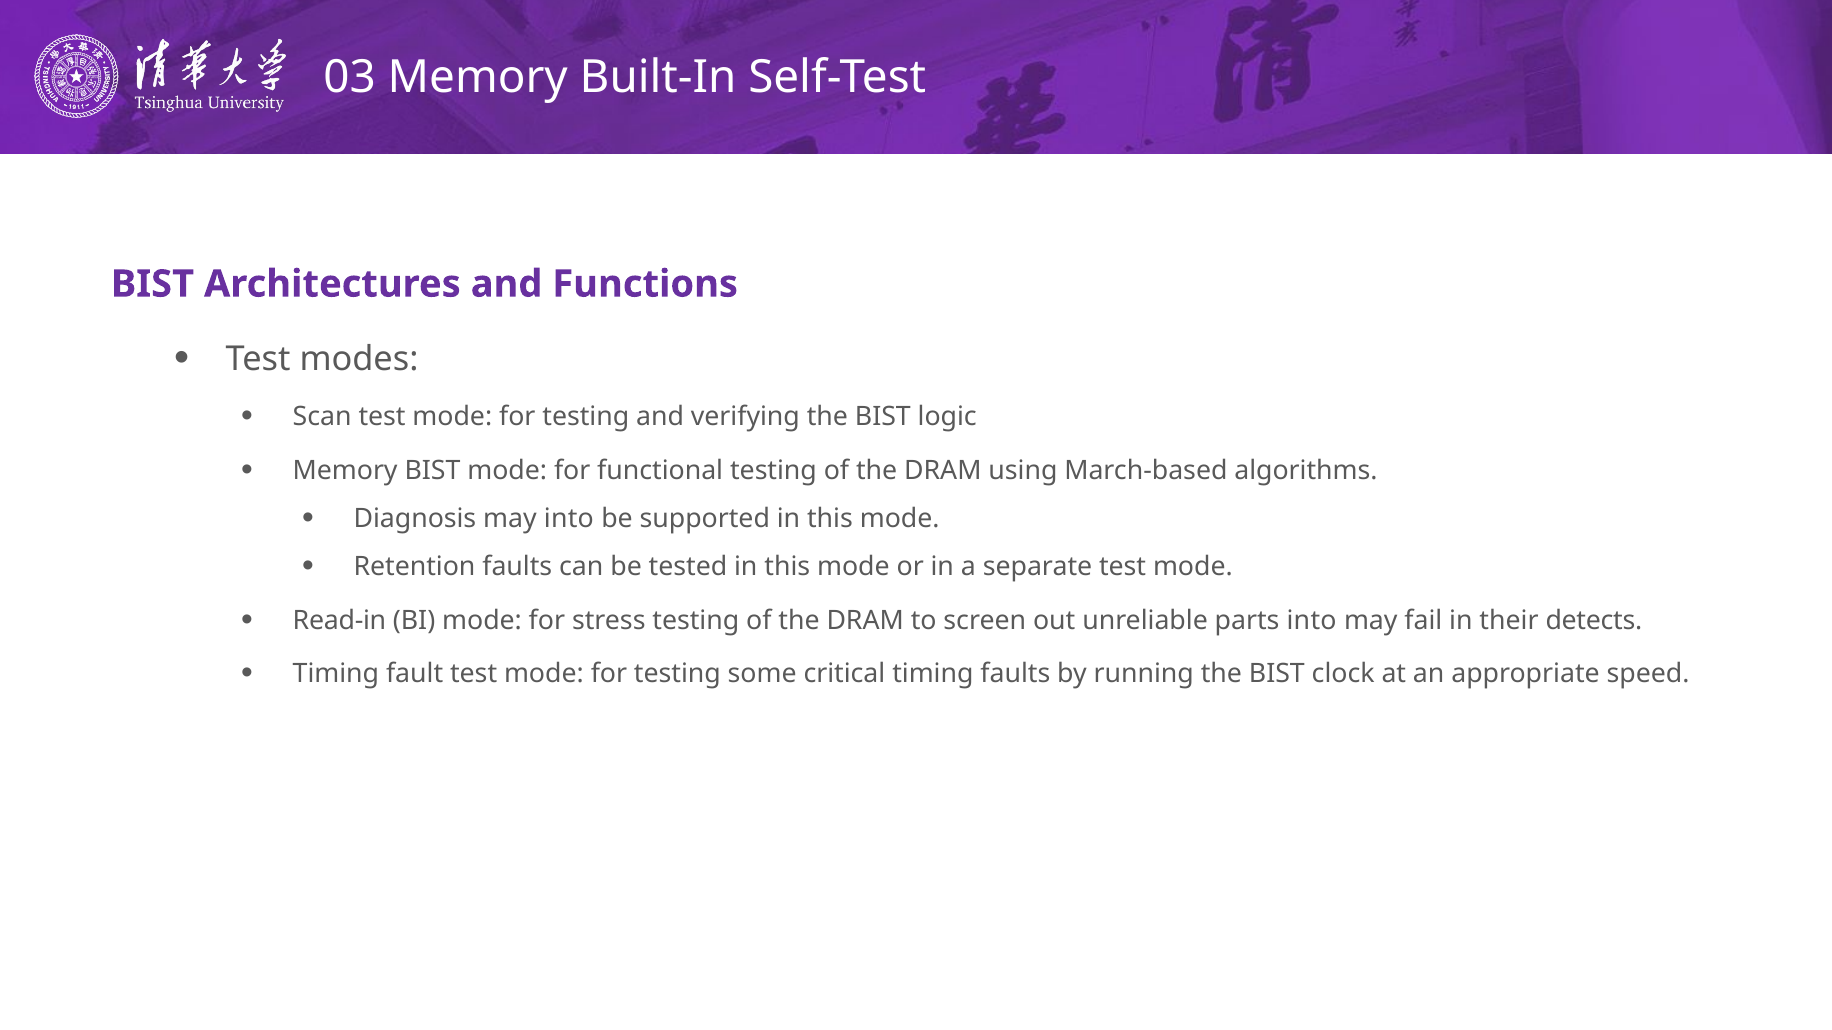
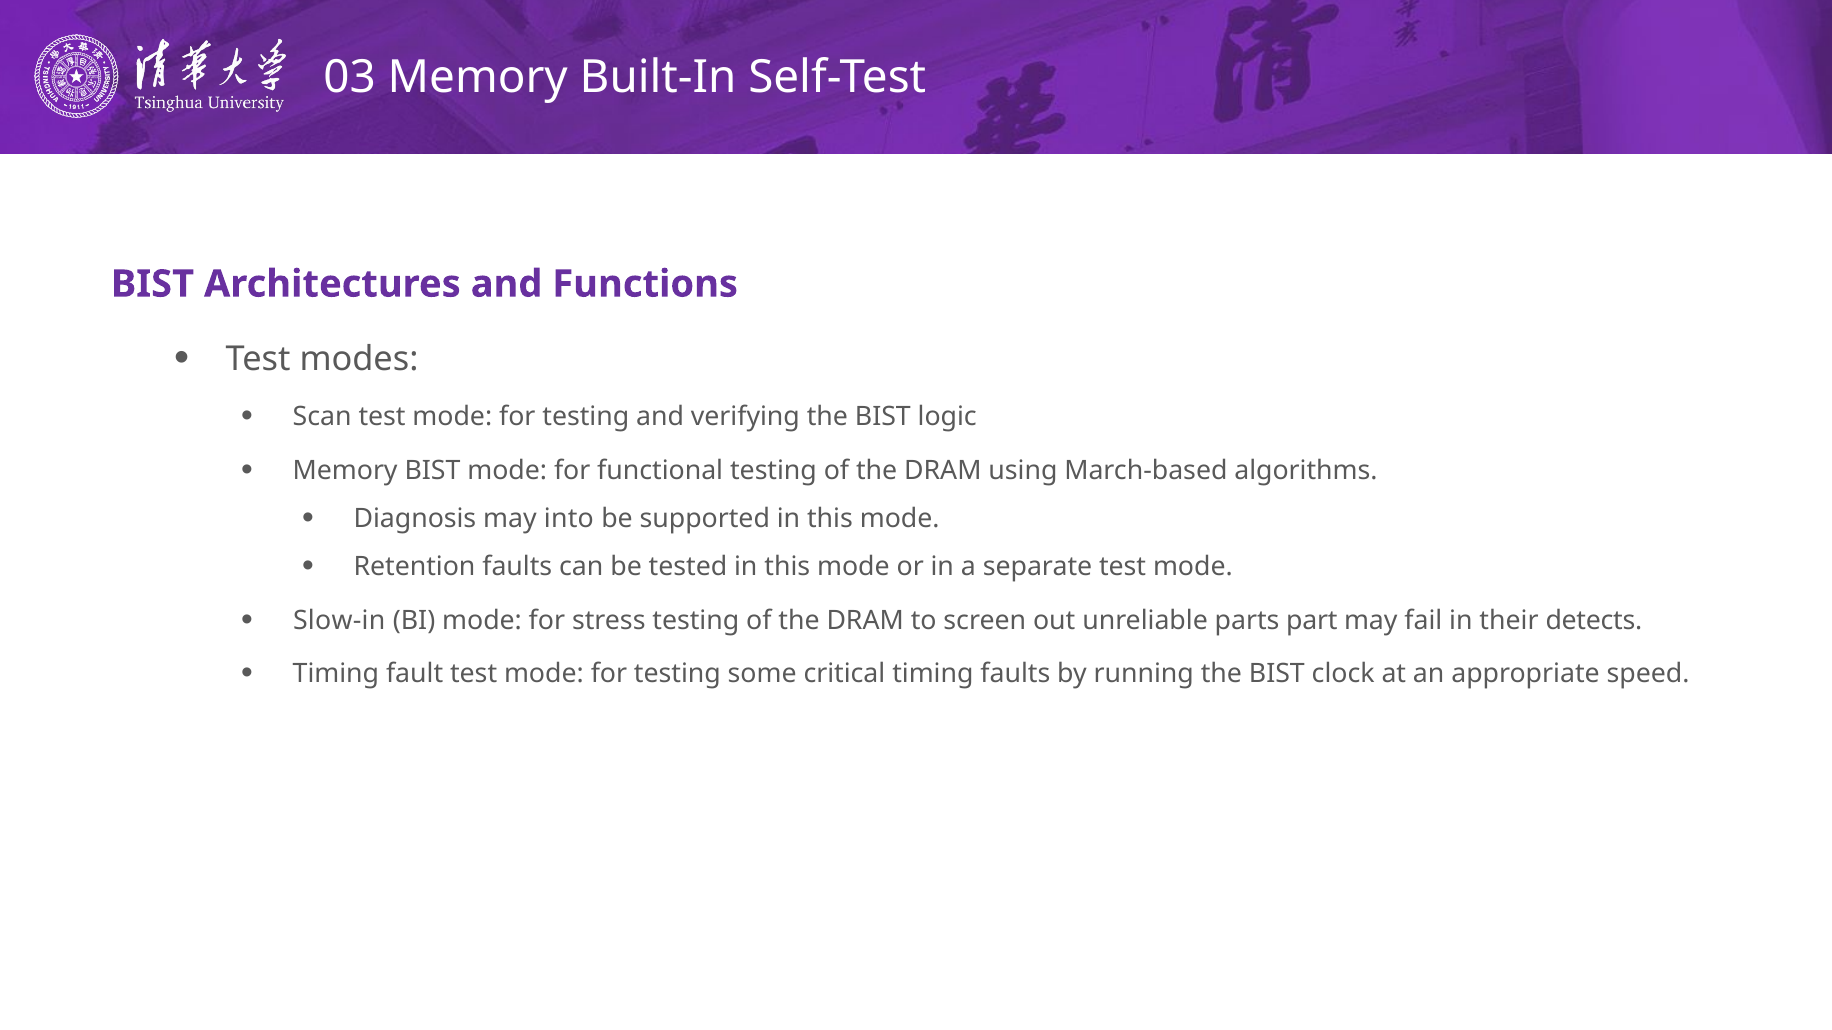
Read-in: Read-in -> Slow-in
parts into: into -> part
